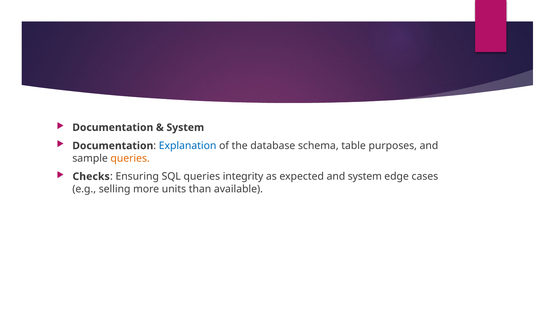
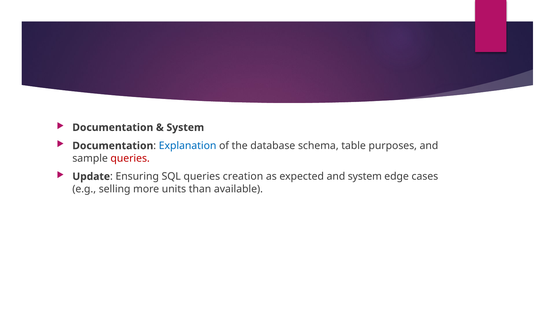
queries at (130, 158) colour: orange -> red
Checks: Checks -> Update
integrity: integrity -> creation
